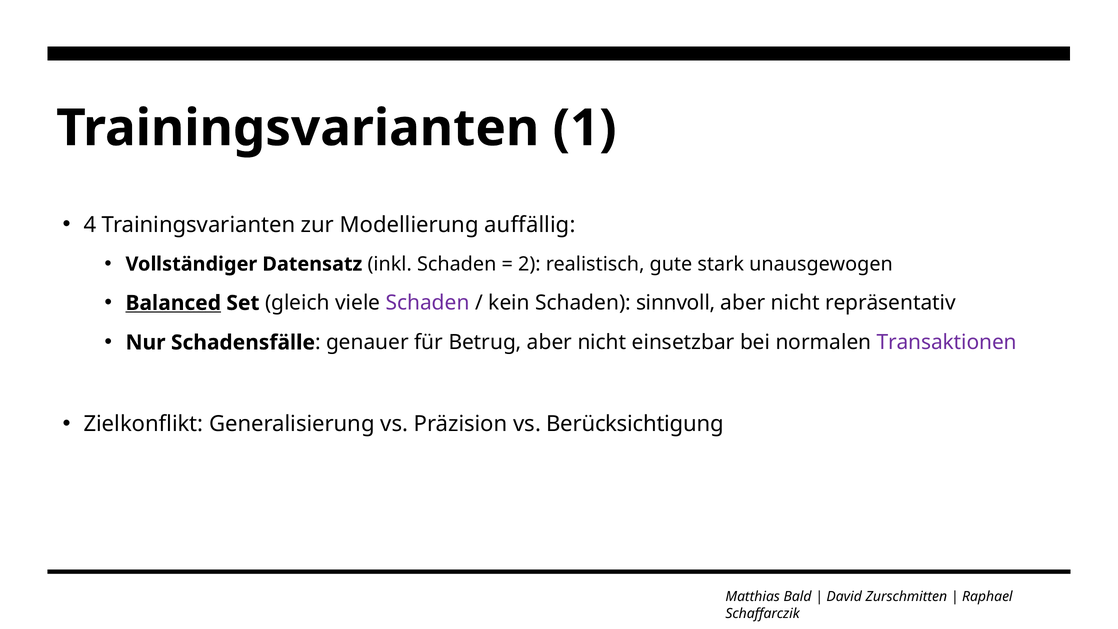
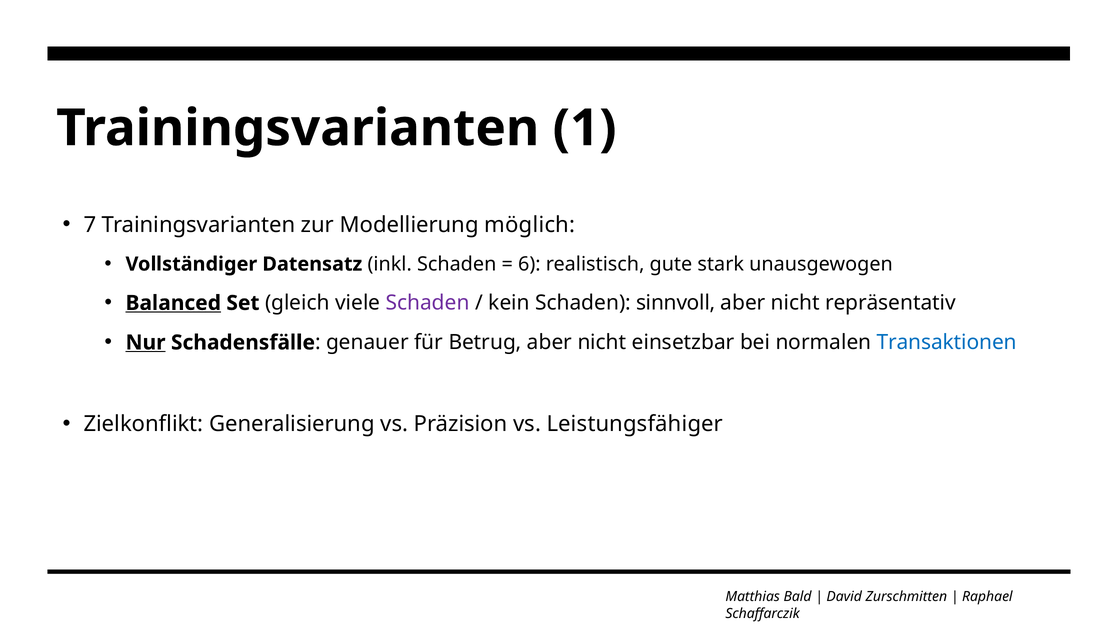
4: 4 -> 7
auffällig: auffällig -> möglich
2: 2 -> 6
Nur underline: none -> present
Transaktionen colour: purple -> blue
Berücksichtigung: Berücksichtigung -> Leistungsfähiger
